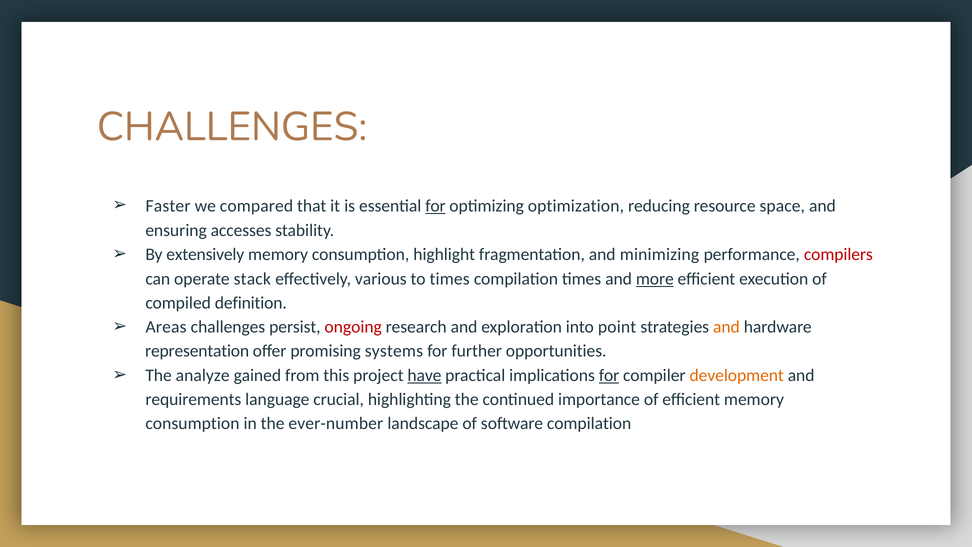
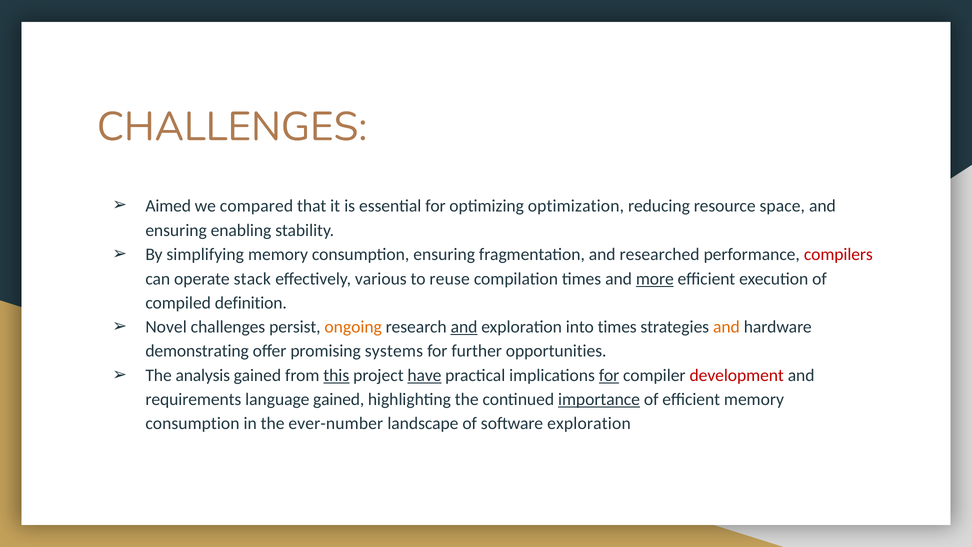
Faster: Faster -> Aimed
for at (435, 206) underline: present -> none
accesses: accesses -> enabling
extensively: extensively -> simplifying
consumption highlight: highlight -> ensuring
minimizing: minimizing -> researched
to times: times -> reuse
Areas: Areas -> Novel
ongoing colour: red -> orange
and at (464, 327) underline: none -> present
into point: point -> times
representation: representation -> demonstrating
analyze: analyze -> analysis
this underline: none -> present
development colour: orange -> red
language crucial: crucial -> gained
importance underline: none -> present
software compilation: compilation -> exploration
